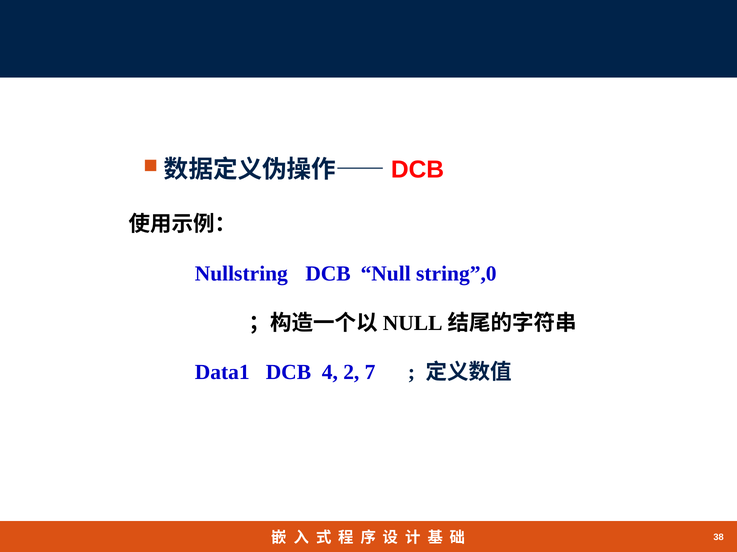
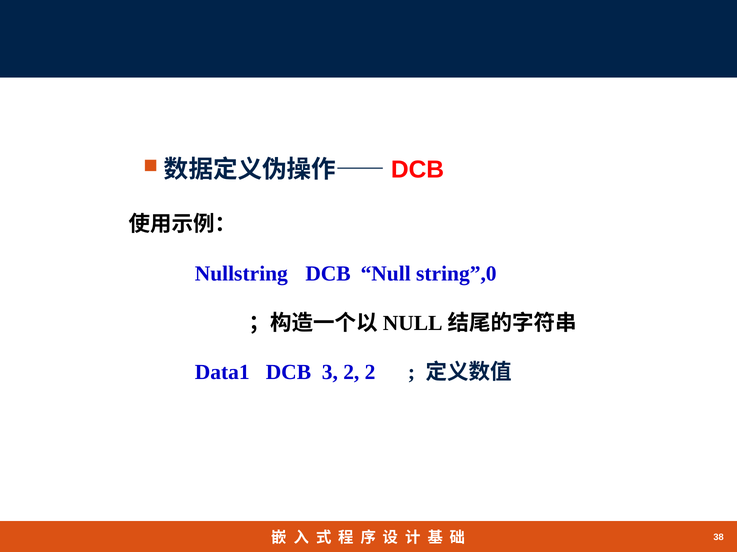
DCB 4: 4 -> 3
2 7: 7 -> 2
